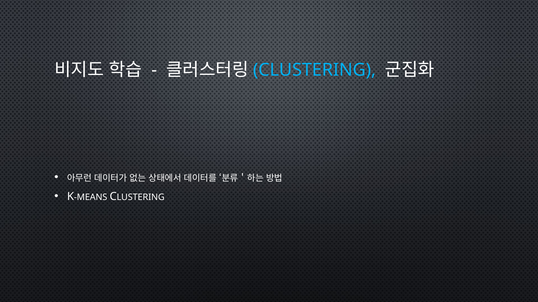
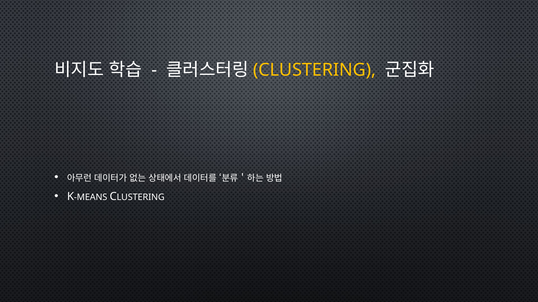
CLUSTERING colour: light blue -> yellow
